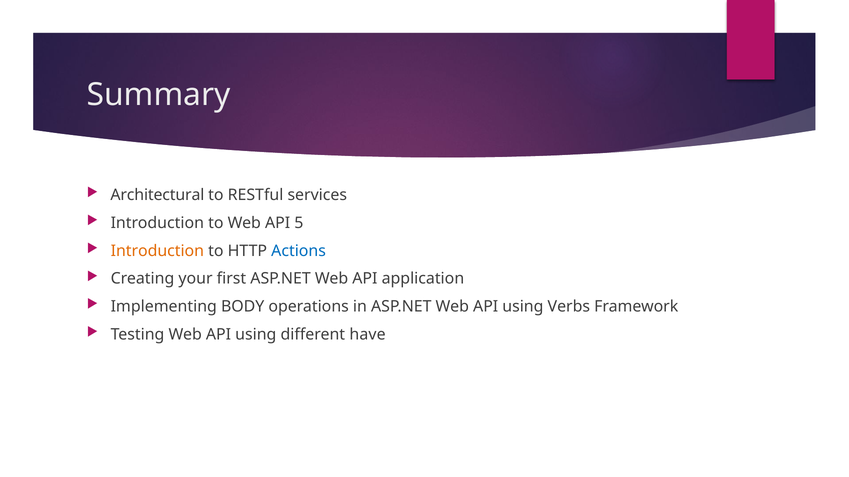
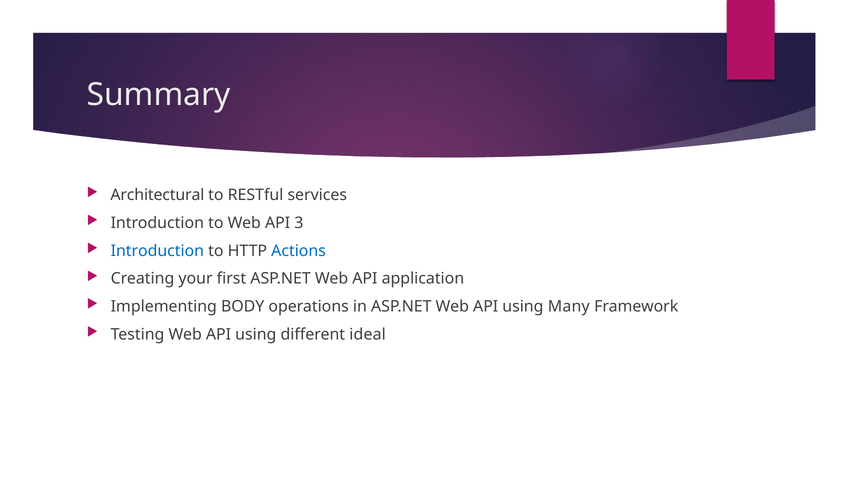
5: 5 -> 3
Introduction at (157, 251) colour: orange -> blue
Verbs: Verbs -> Many
have: have -> ideal
